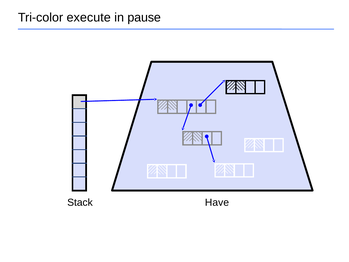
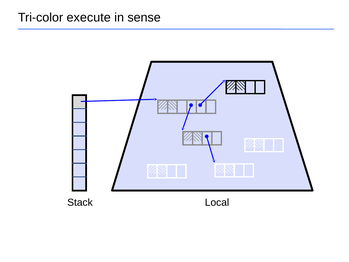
pause: pause -> sense
Have: Have -> Local
